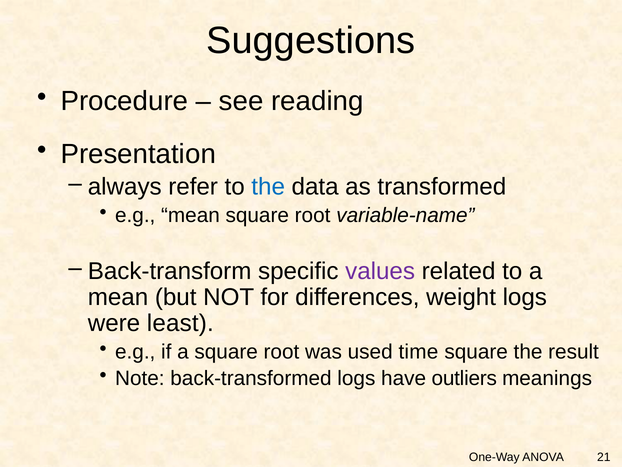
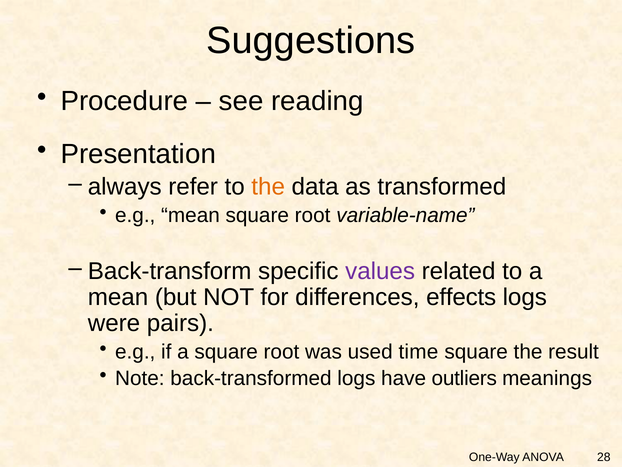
the at (268, 187) colour: blue -> orange
weight: weight -> effects
least: least -> pairs
21: 21 -> 28
